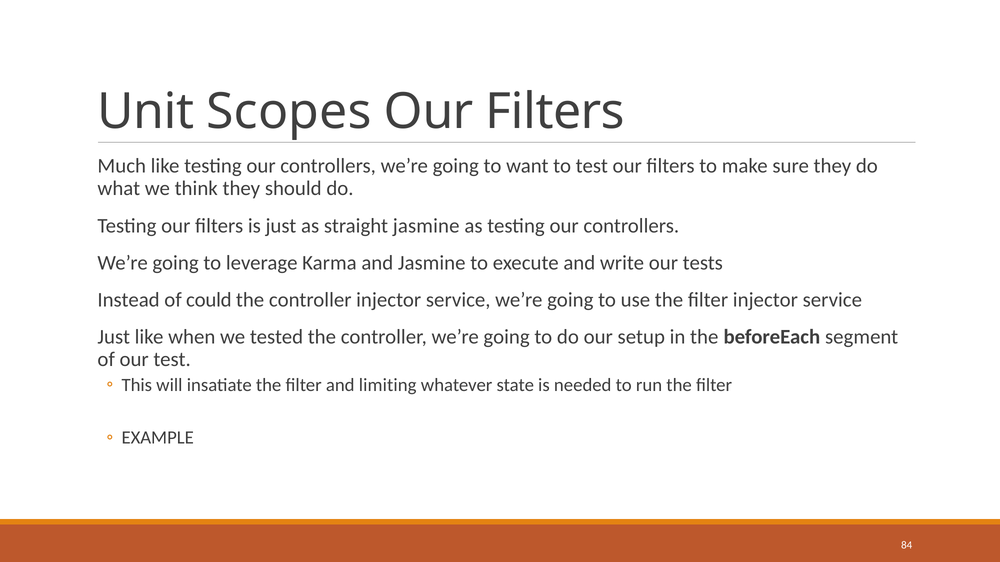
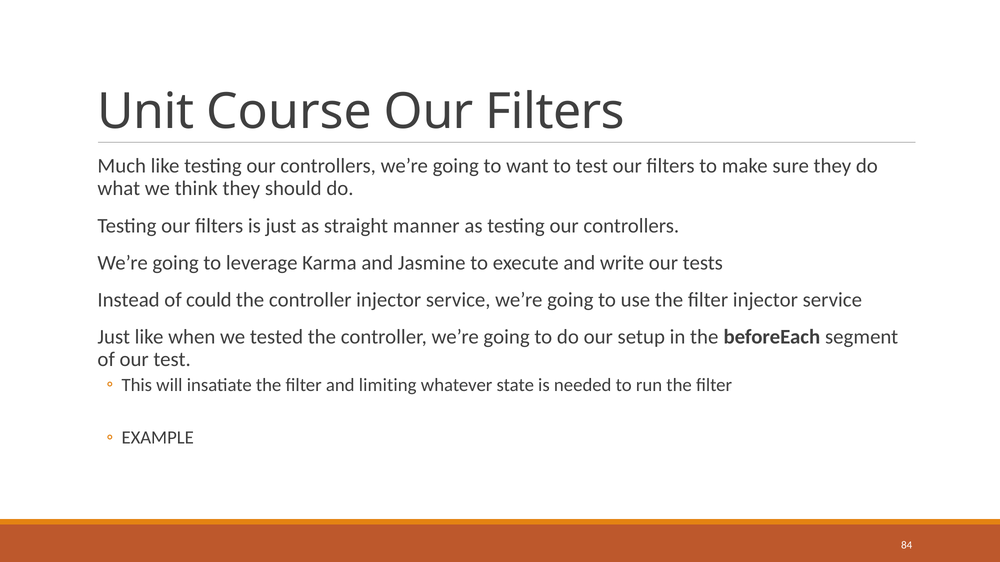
Scopes: Scopes -> Course
straight jasmine: jasmine -> manner
